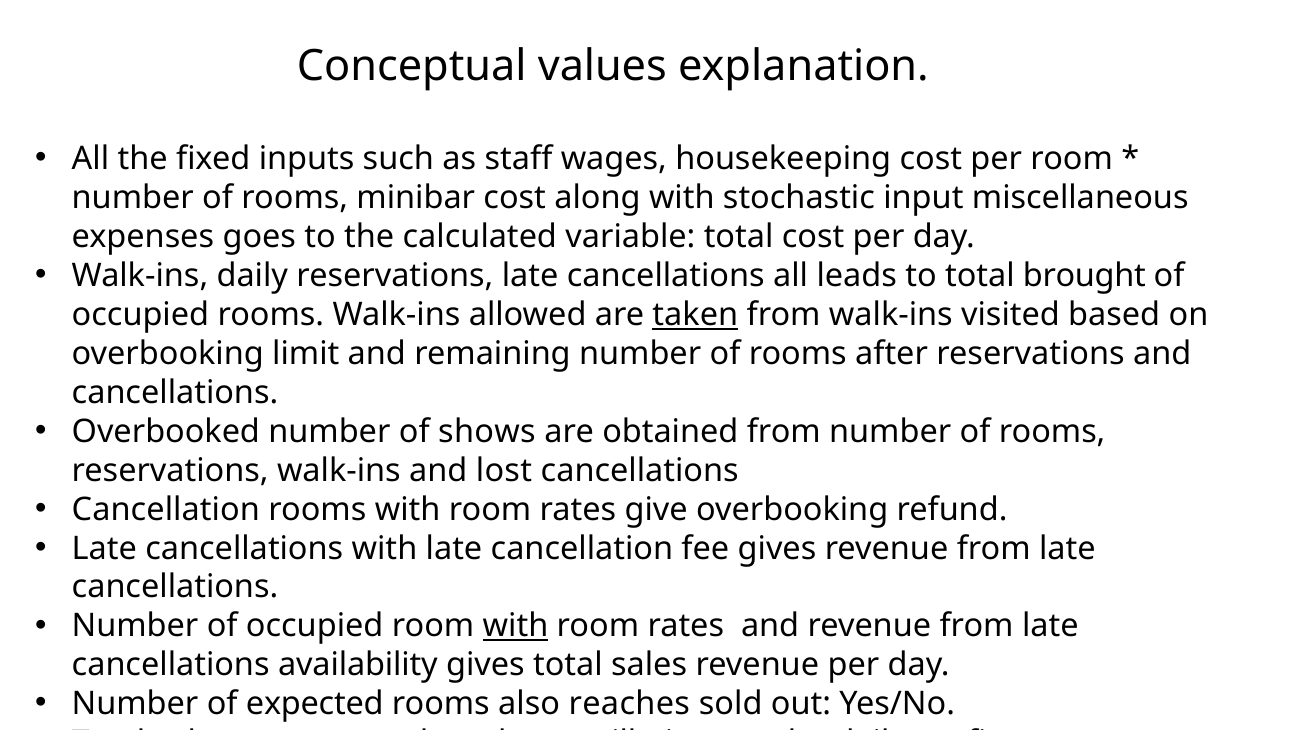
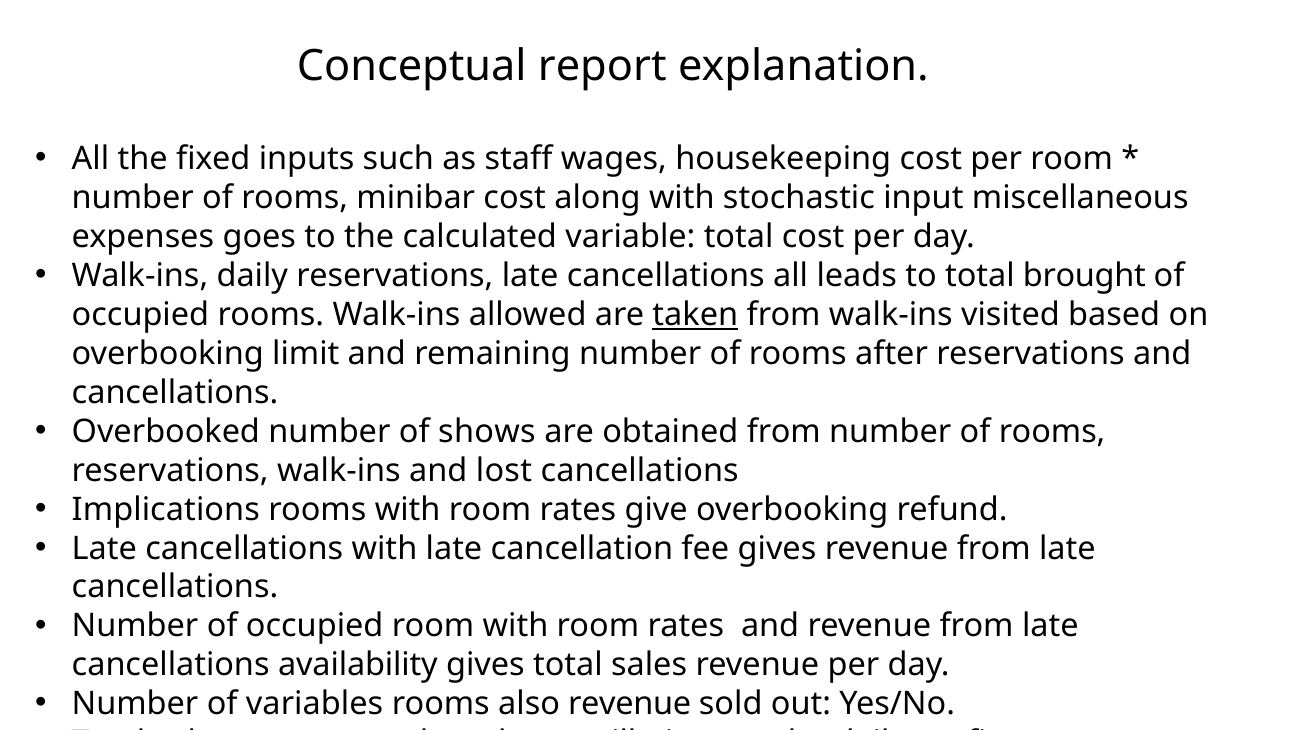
values: values -> report
Cancellation at (166, 509): Cancellation -> Implications
with at (516, 626) underline: present -> none
expected: expected -> variables
also reaches: reaches -> revenue
